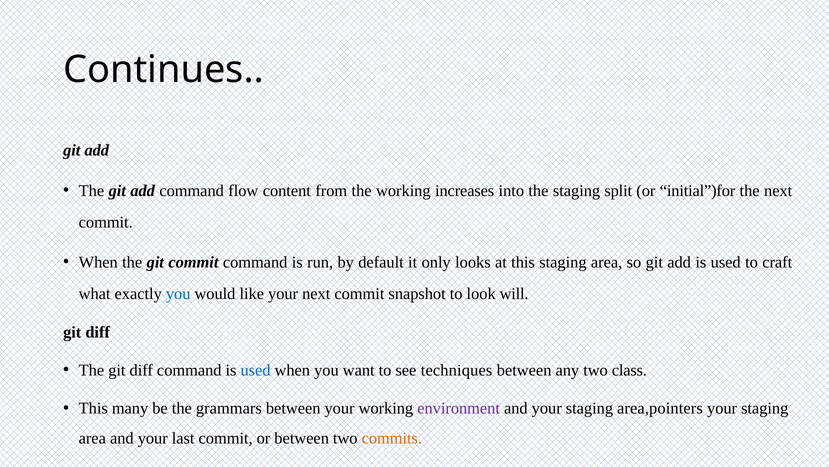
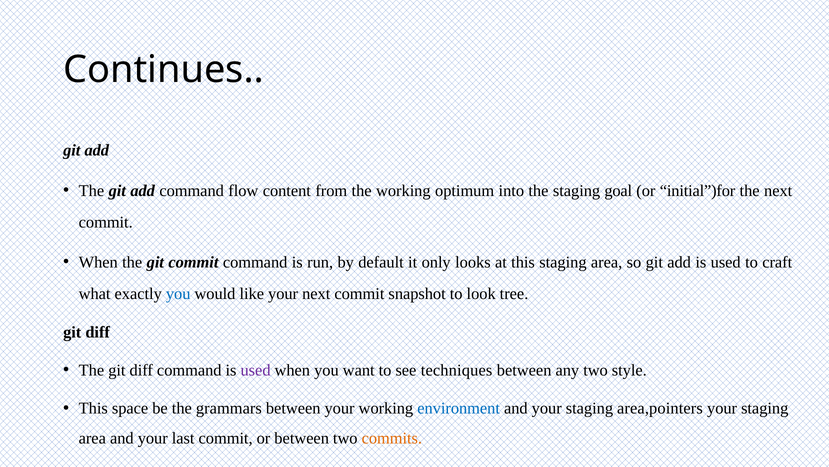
increases: increases -> optimum
split: split -> goal
will: will -> tree
used at (256, 370) colour: blue -> purple
class: class -> style
many: many -> space
environment colour: purple -> blue
